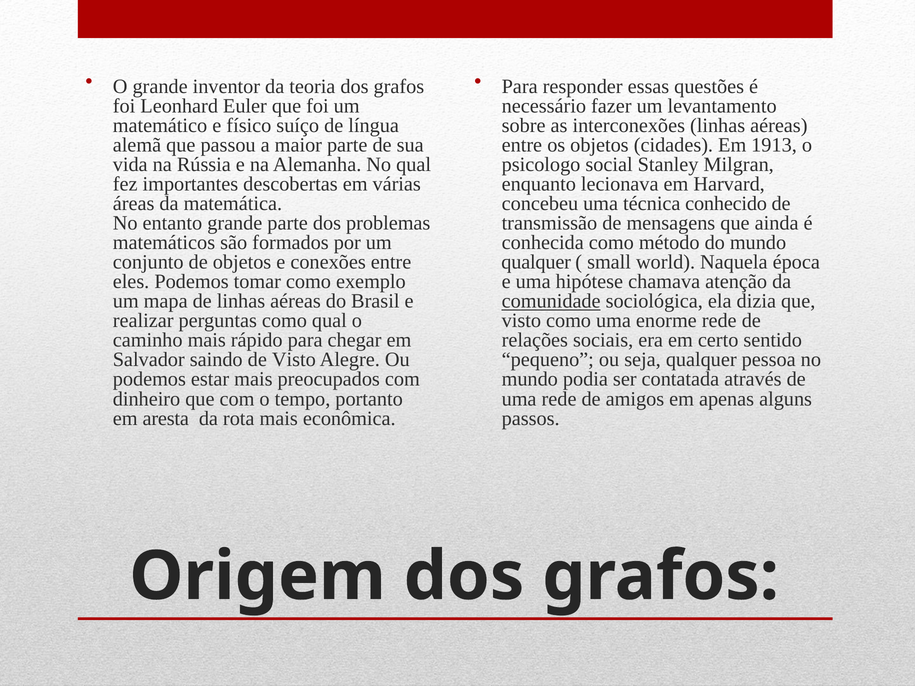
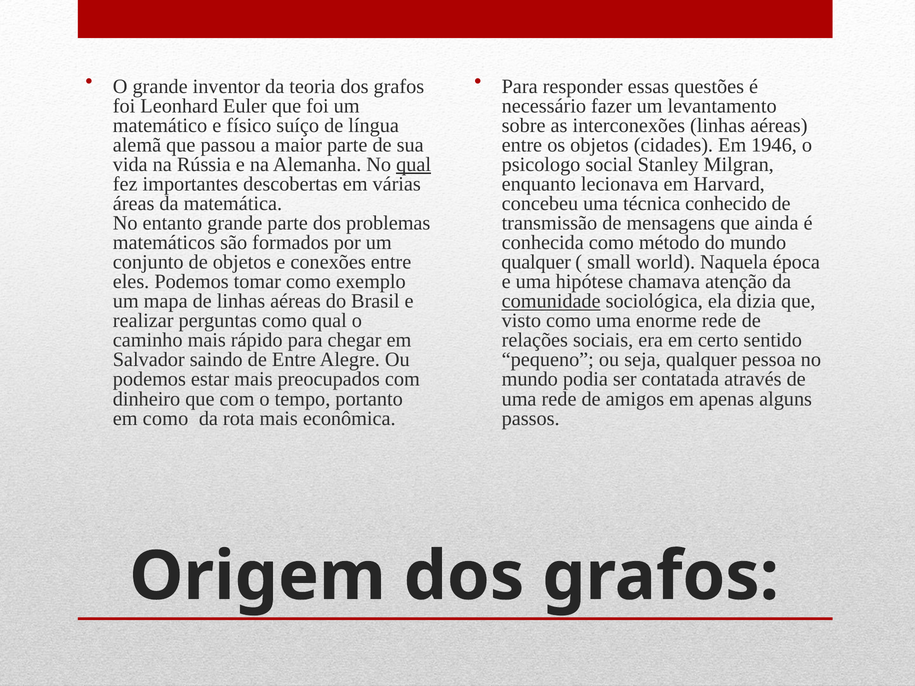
1913: 1913 -> 1946
qual at (414, 165) underline: none -> present
de Visto: Visto -> Entre
em aresta: aresta -> como
